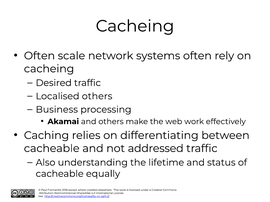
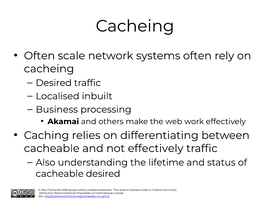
Localised others: others -> inbuilt
not addressed: addressed -> effectively
cacheable equally: equally -> desired
